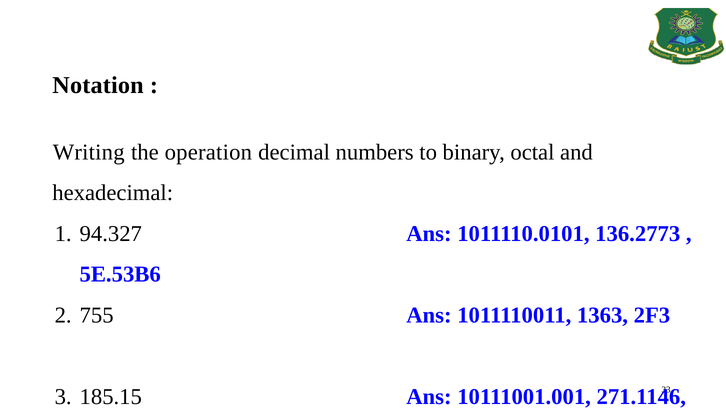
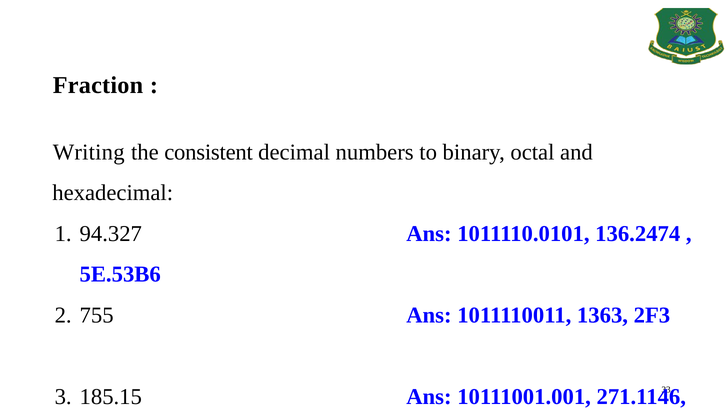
Notation: Notation -> Fraction
operation: operation -> consistent
136.2773: 136.2773 -> 136.2474
